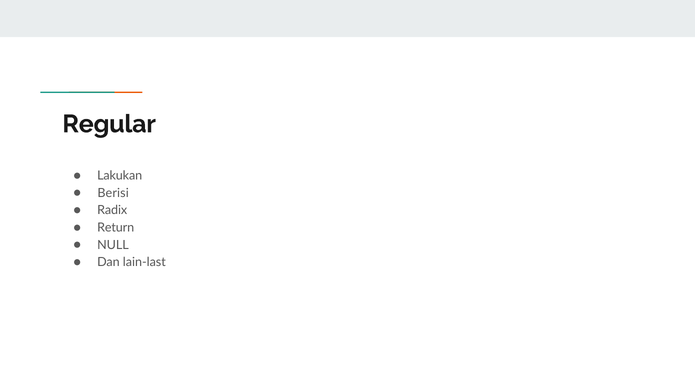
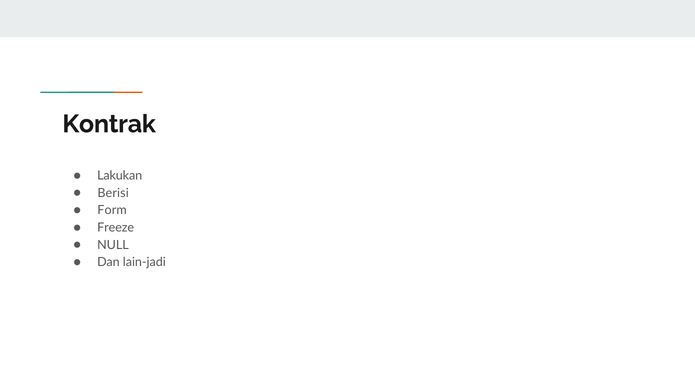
Regular: Regular -> Kontrak
Radix: Radix -> Form
Return: Return -> Freeze
lain-last: lain-last -> lain-jadi
